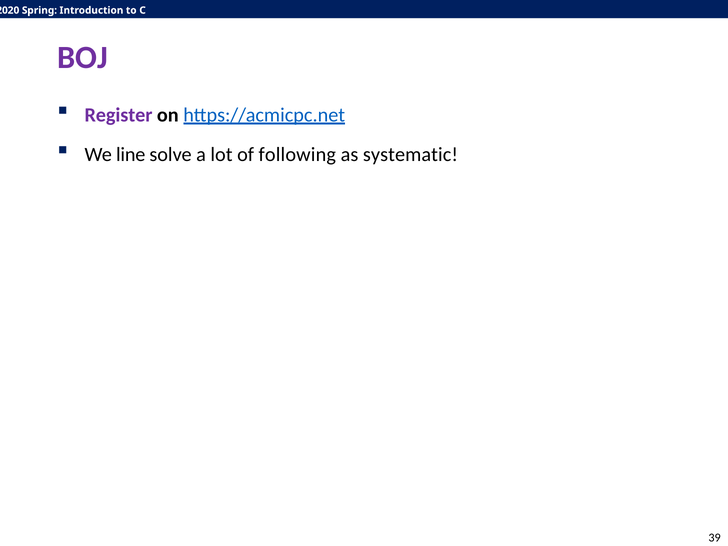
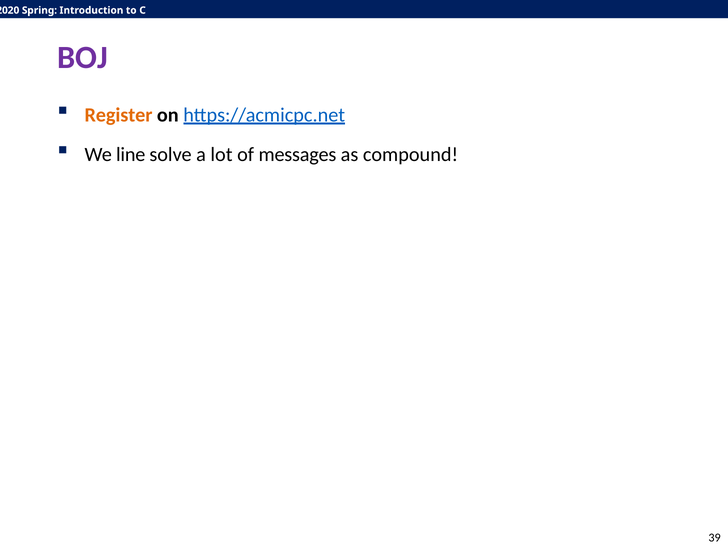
Register colour: purple -> orange
following: following -> messages
systematic: systematic -> compound
